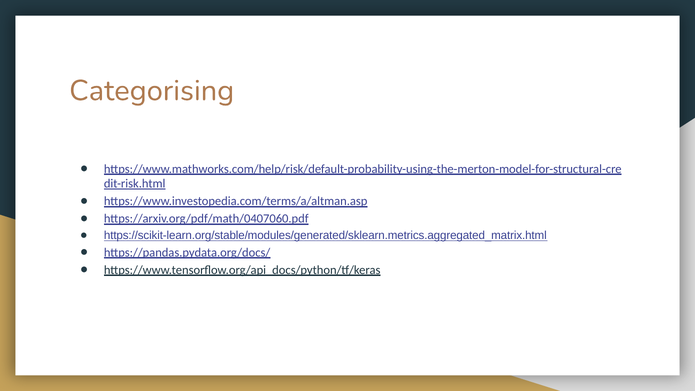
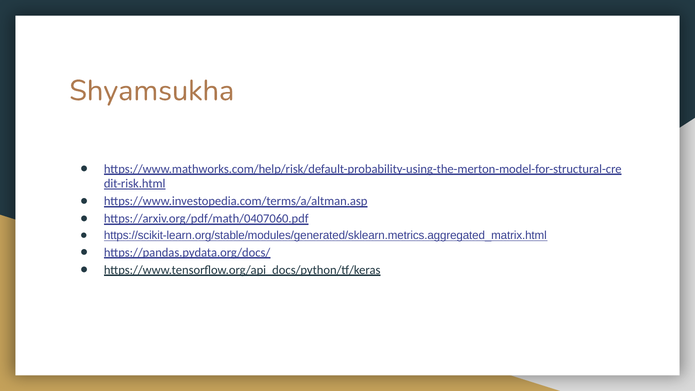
Categorising: Categorising -> Shyamsukha
